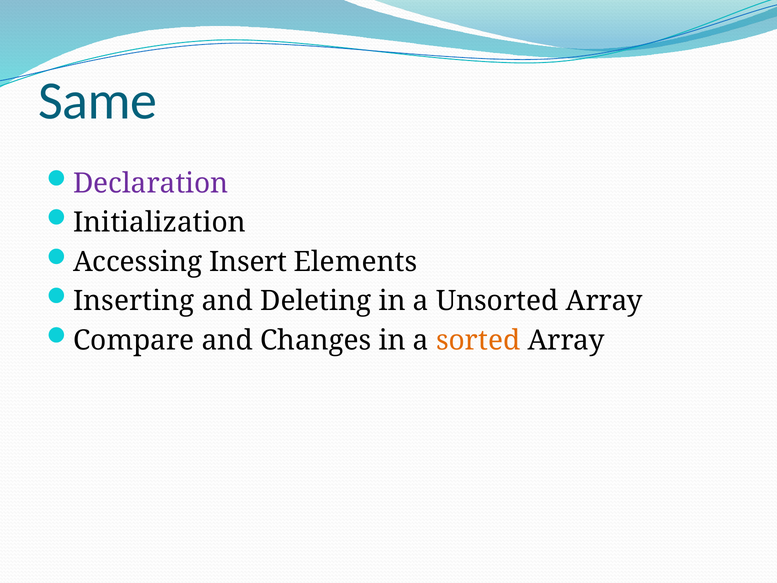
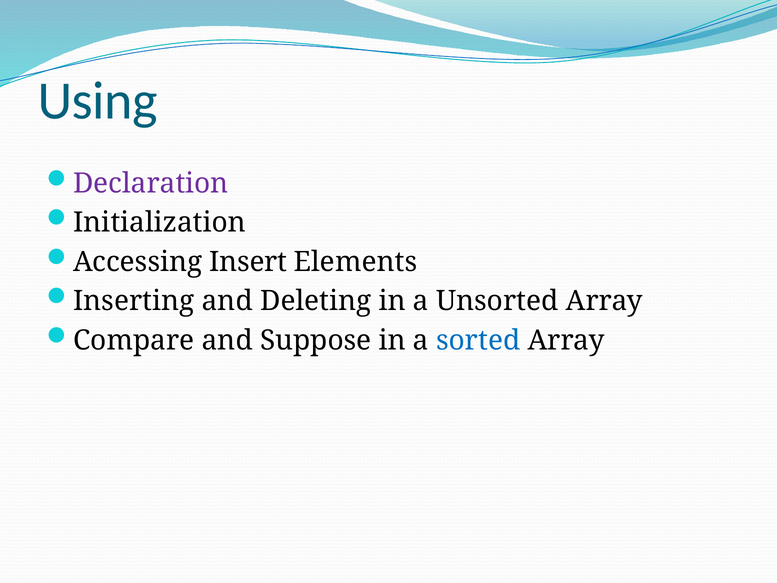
Same: Same -> Using
Changes: Changes -> Suppose
sorted colour: orange -> blue
